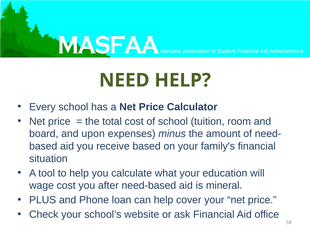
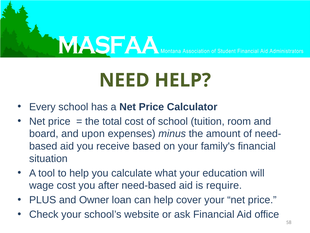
mineral: mineral -> require
Phone: Phone -> Owner
